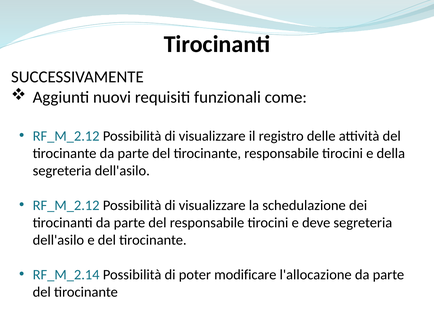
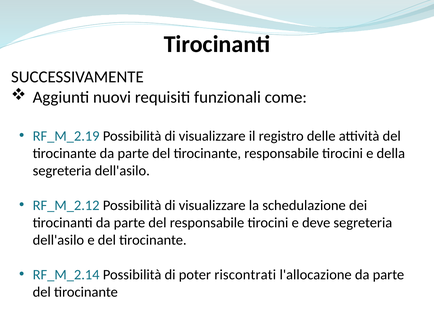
RF_M_2.12 at (66, 136): RF_M_2.12 -> RF_M_2.19
modificare: modificare -> riscontrati
